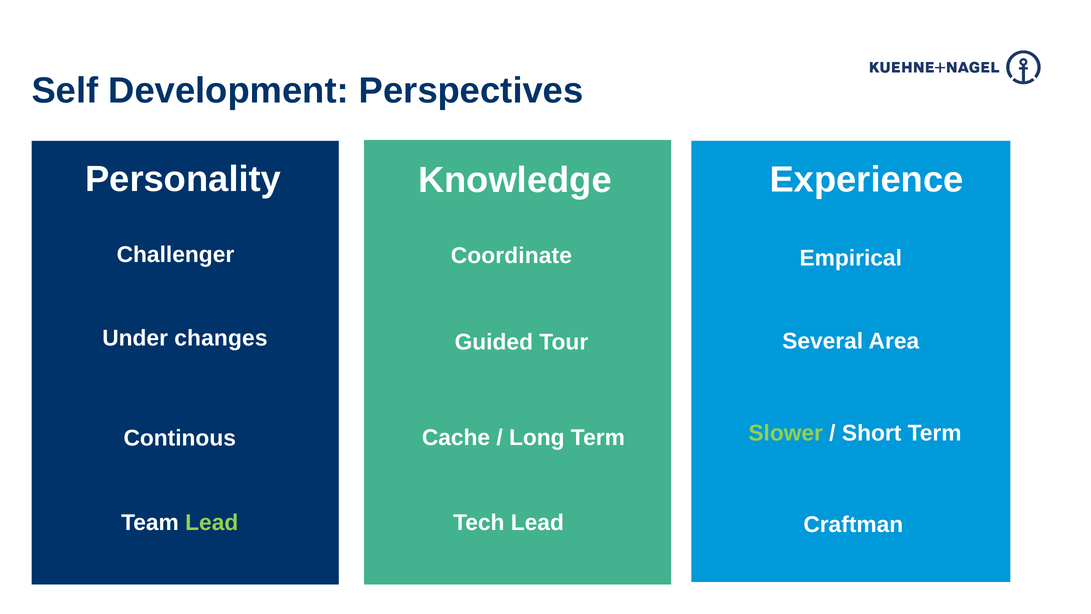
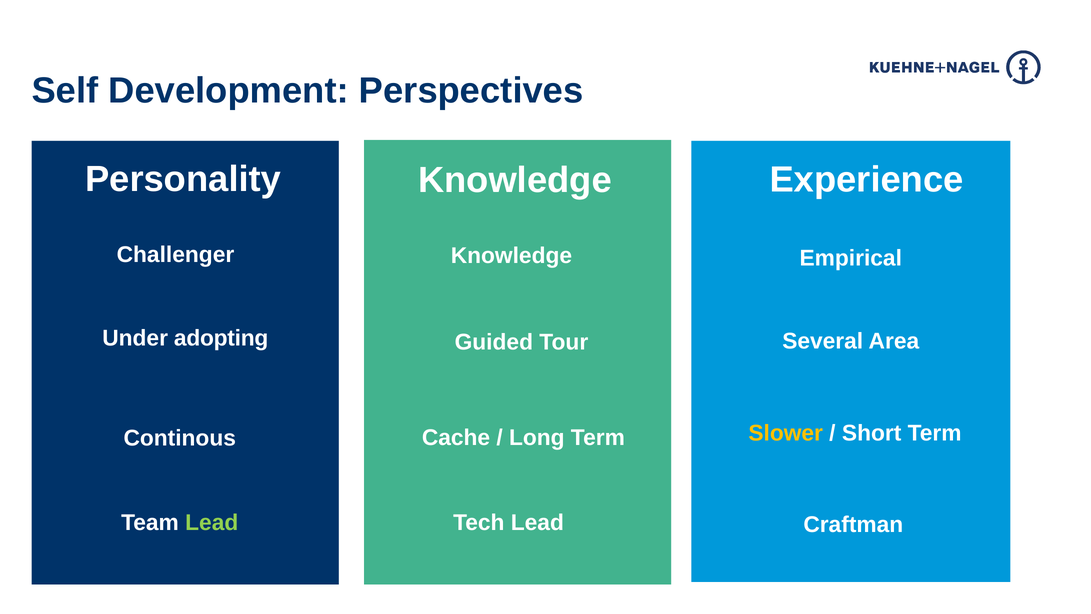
Coordinate at (511, 256): Coordinate -> Knowledge
changes: changes -> adopting
Slower colour: light green -> yellow
